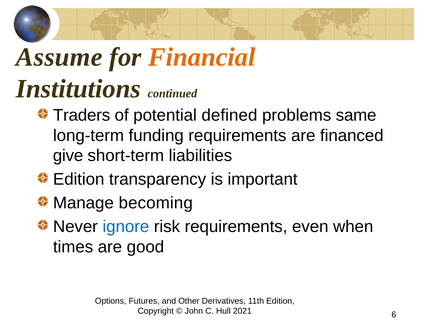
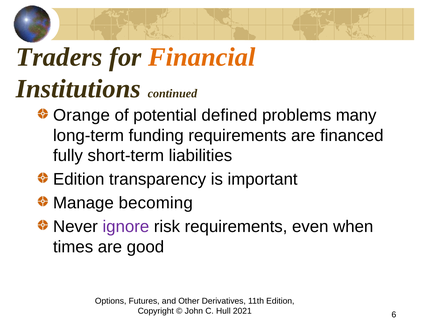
Assume: Assume -> Traders
Traders: Traders -> Orange
same: same -> many
give: give -> fully
ignore colour: blue -> purple
